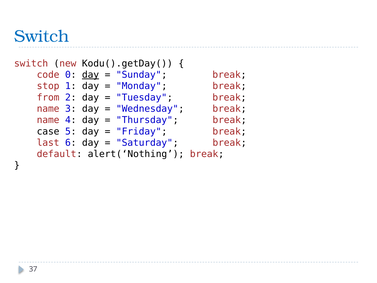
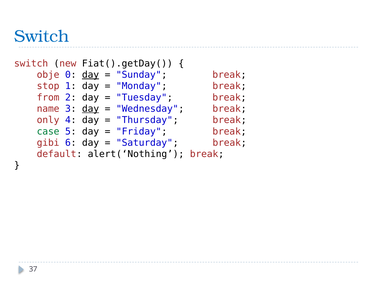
Kodu().getDay(: Kodu().getDay( -> Fiat().getDay(
code: code -> obje
day at (91, 109) underline: none -> present
name at (48, 120): name -> only
case colour: black -> green
last: last -> gibi
